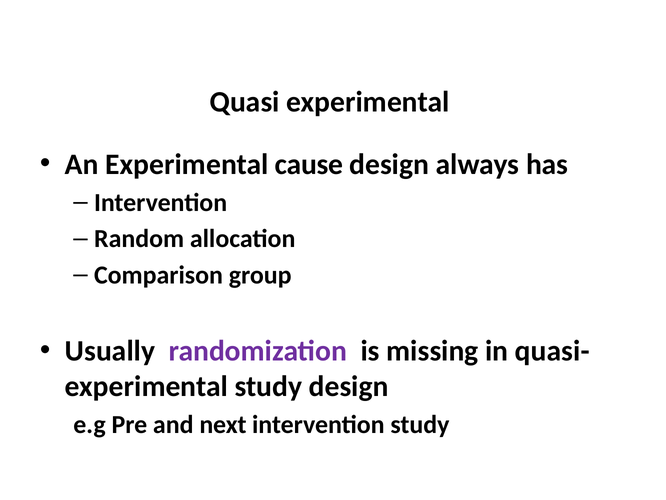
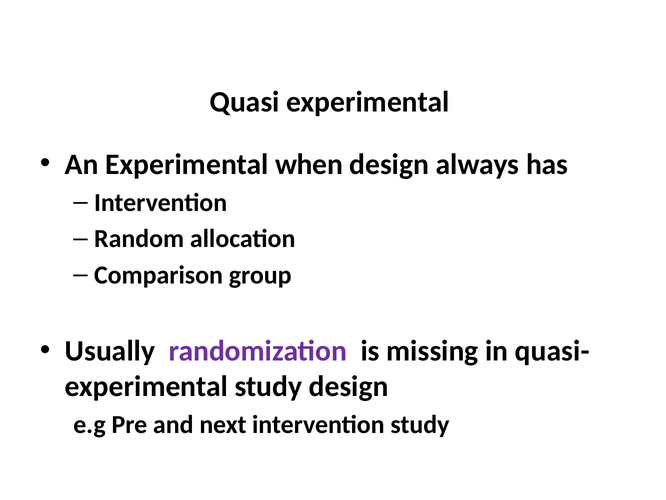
cause: cause -> when
